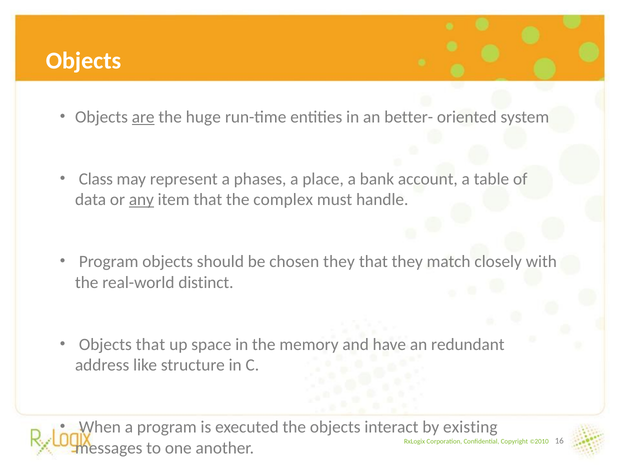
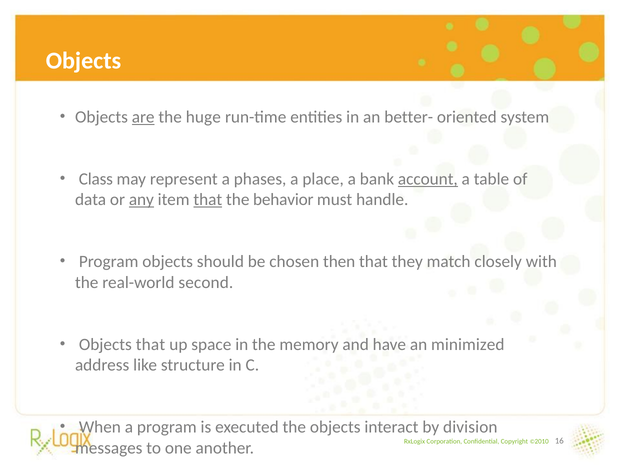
account underline: none -> present
that at (208, 200) underline: none -> present
complex: complex -> behavior
chosen they: they -> then
distinct: distinct -> second
redundant: redundant -> minimized
existing: existing -> division
